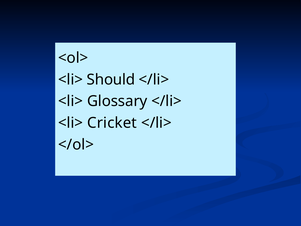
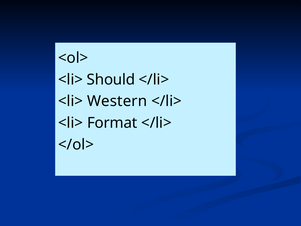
Glossary: Glossary -> Western
Cricket: Cricket -> Format
